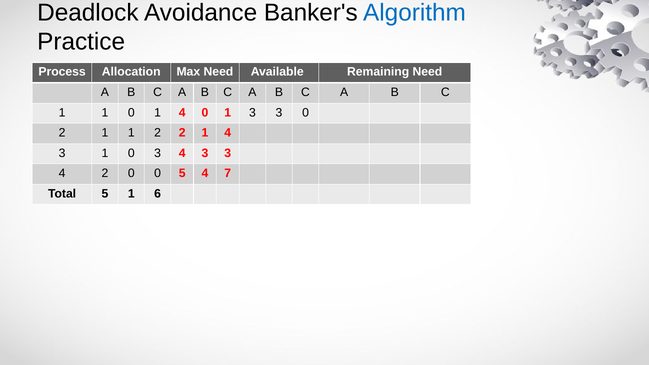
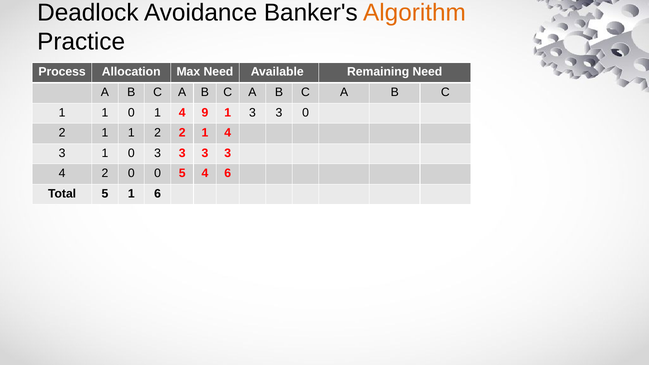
Algorithm colour: blue -> orange
4 0: 0 -> 9
0 3 4: 4 -> 3
4 7: 7 -> 6
